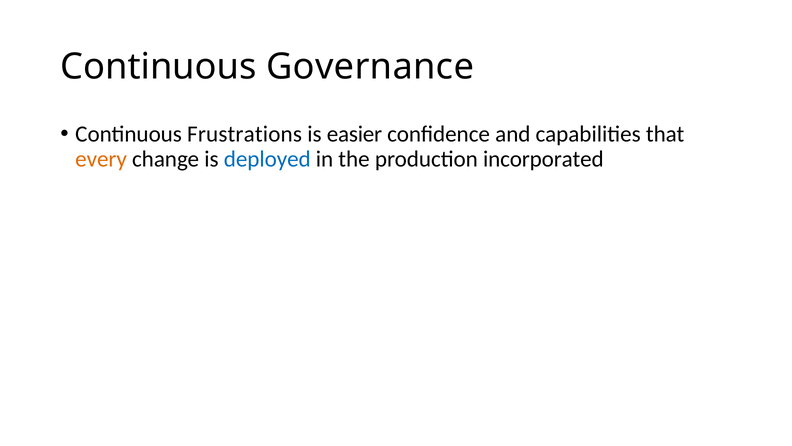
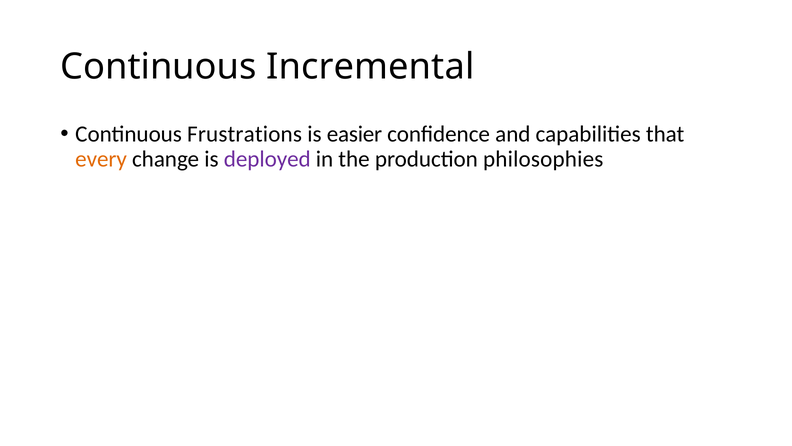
Governance: Governance -> Incremental
deployed colour: blue -> purple
incorporated: incorporated -> philosophies
